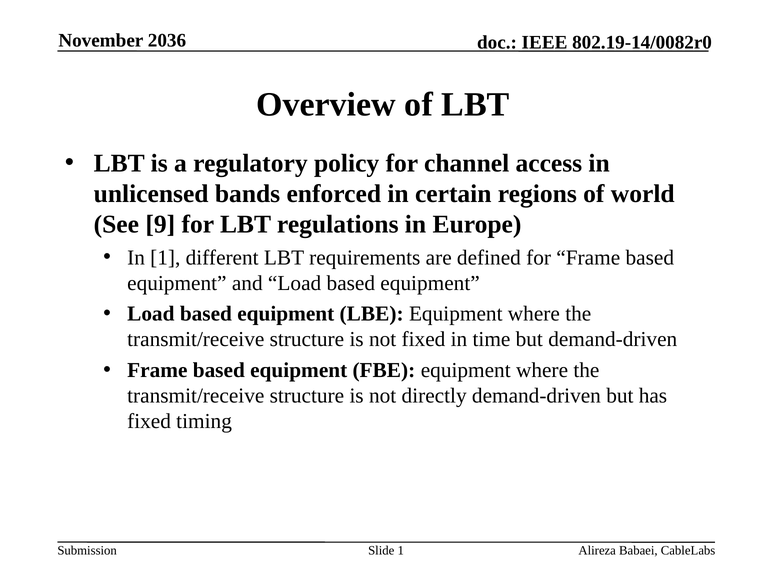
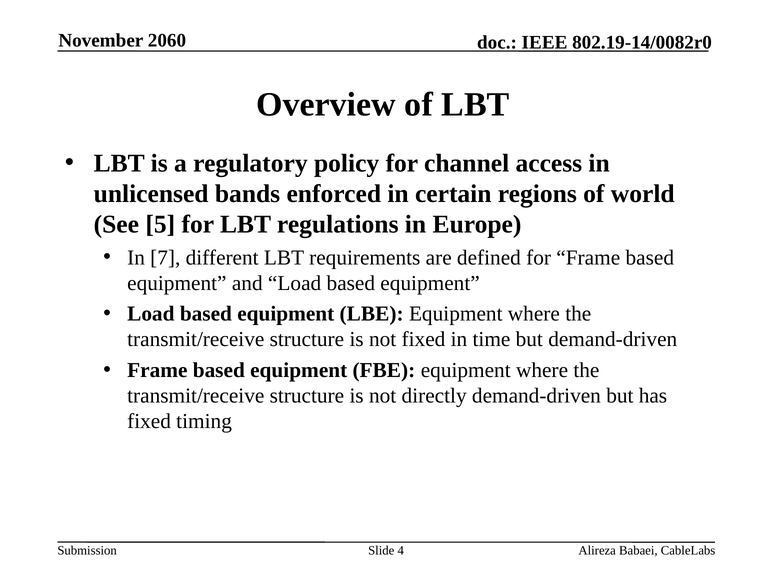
2036: 2036 -> 2060
9: 9 -> 5
In 1: 1 -> 7
Slide 1: 1 -> 4
